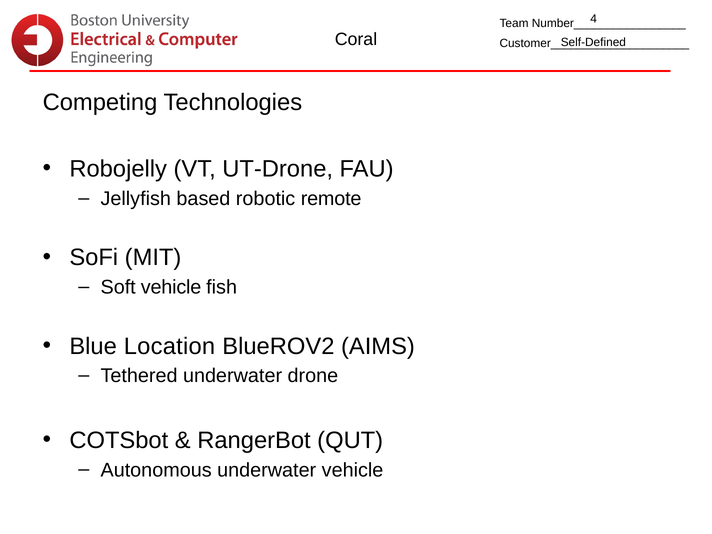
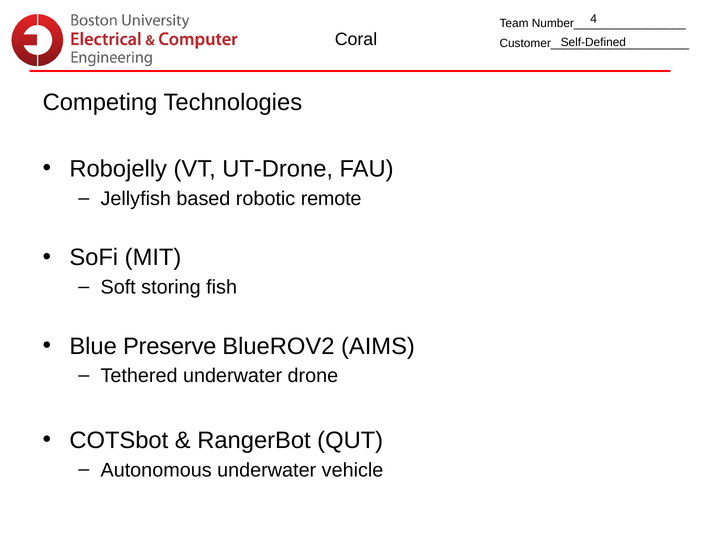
Soft vehicle: vehicle -> storing
Location: Location -> Preserve
